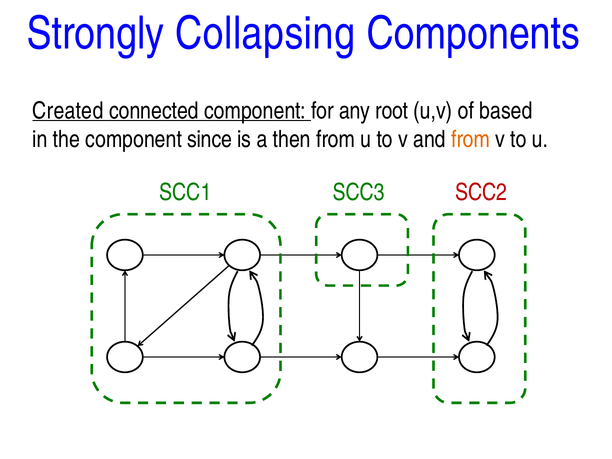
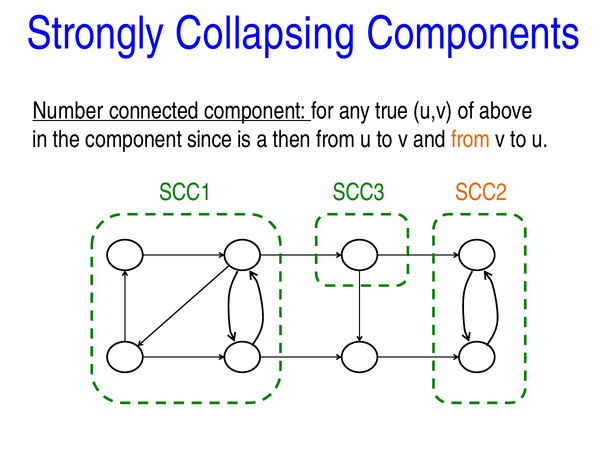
Created: Created -> Number
root: root -> true
based: based -> above
SCC2 colour: red -> orange
